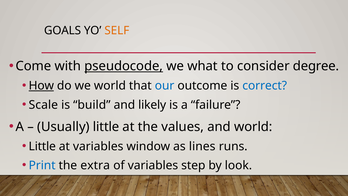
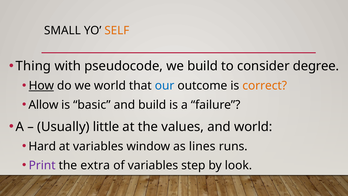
GOALS: GOALS -> SMALL
Come: Come -> Thing
pseudocode underline: present -> none
we what: what -> build
correct colour: blue -> orange
Scale: Scale -> Allow
build: build -> basic
and likely: likely -> build
Little at (42, 146): Little -> Hard
Print colour: blue -> purple
